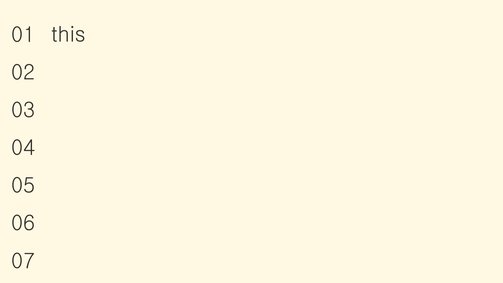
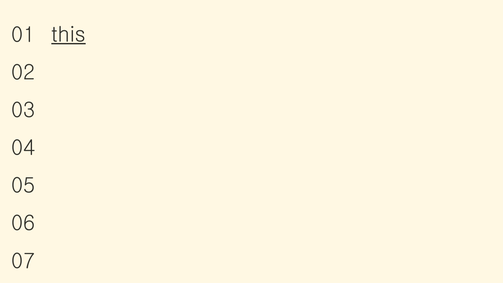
this underline: none -> present
